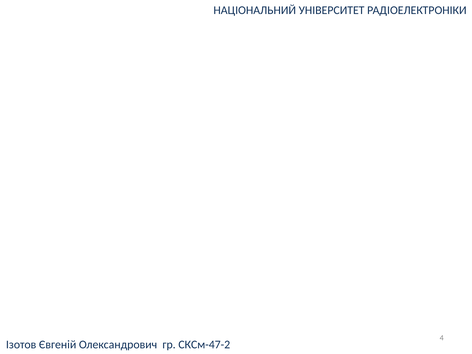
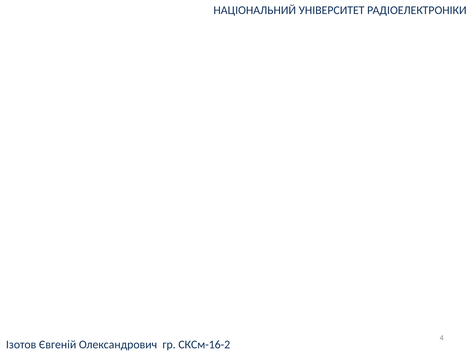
СКСм-47-2: СКСм-47-2 -> СКСм-16-2
